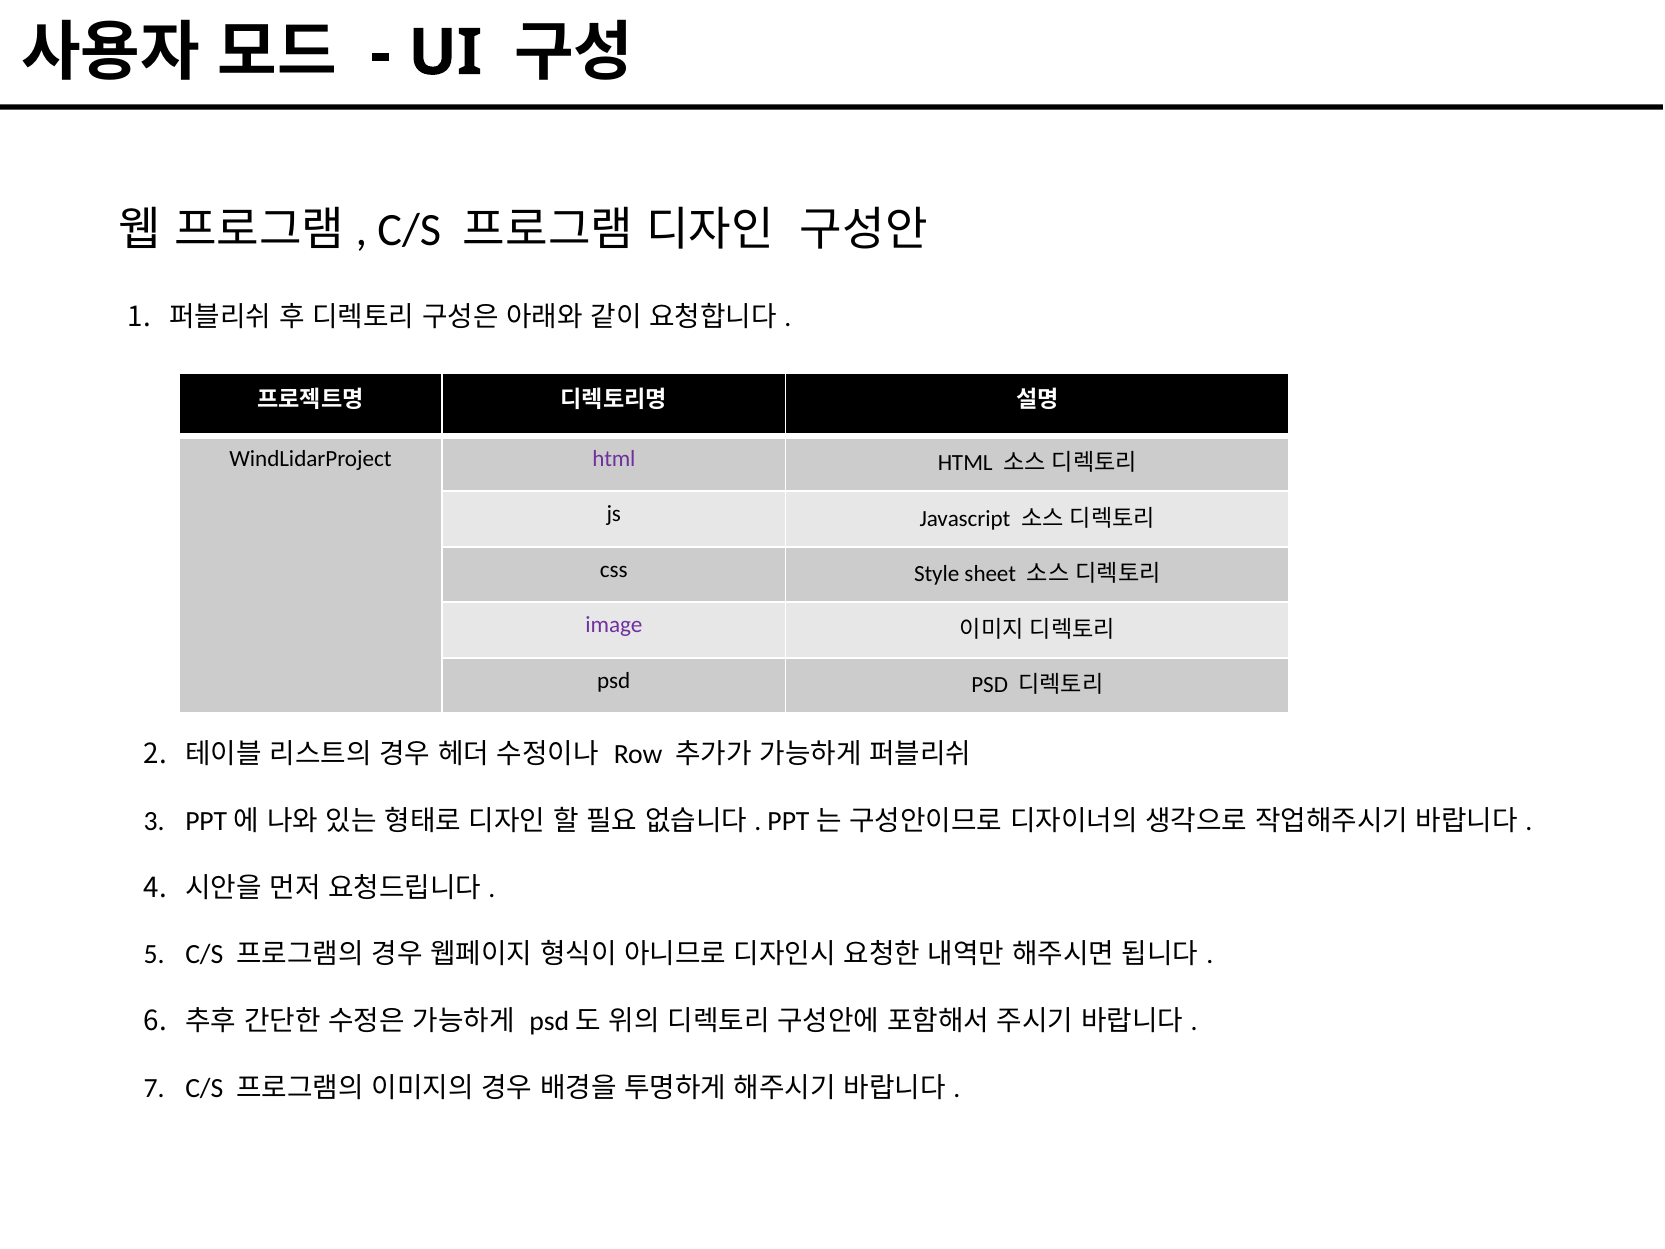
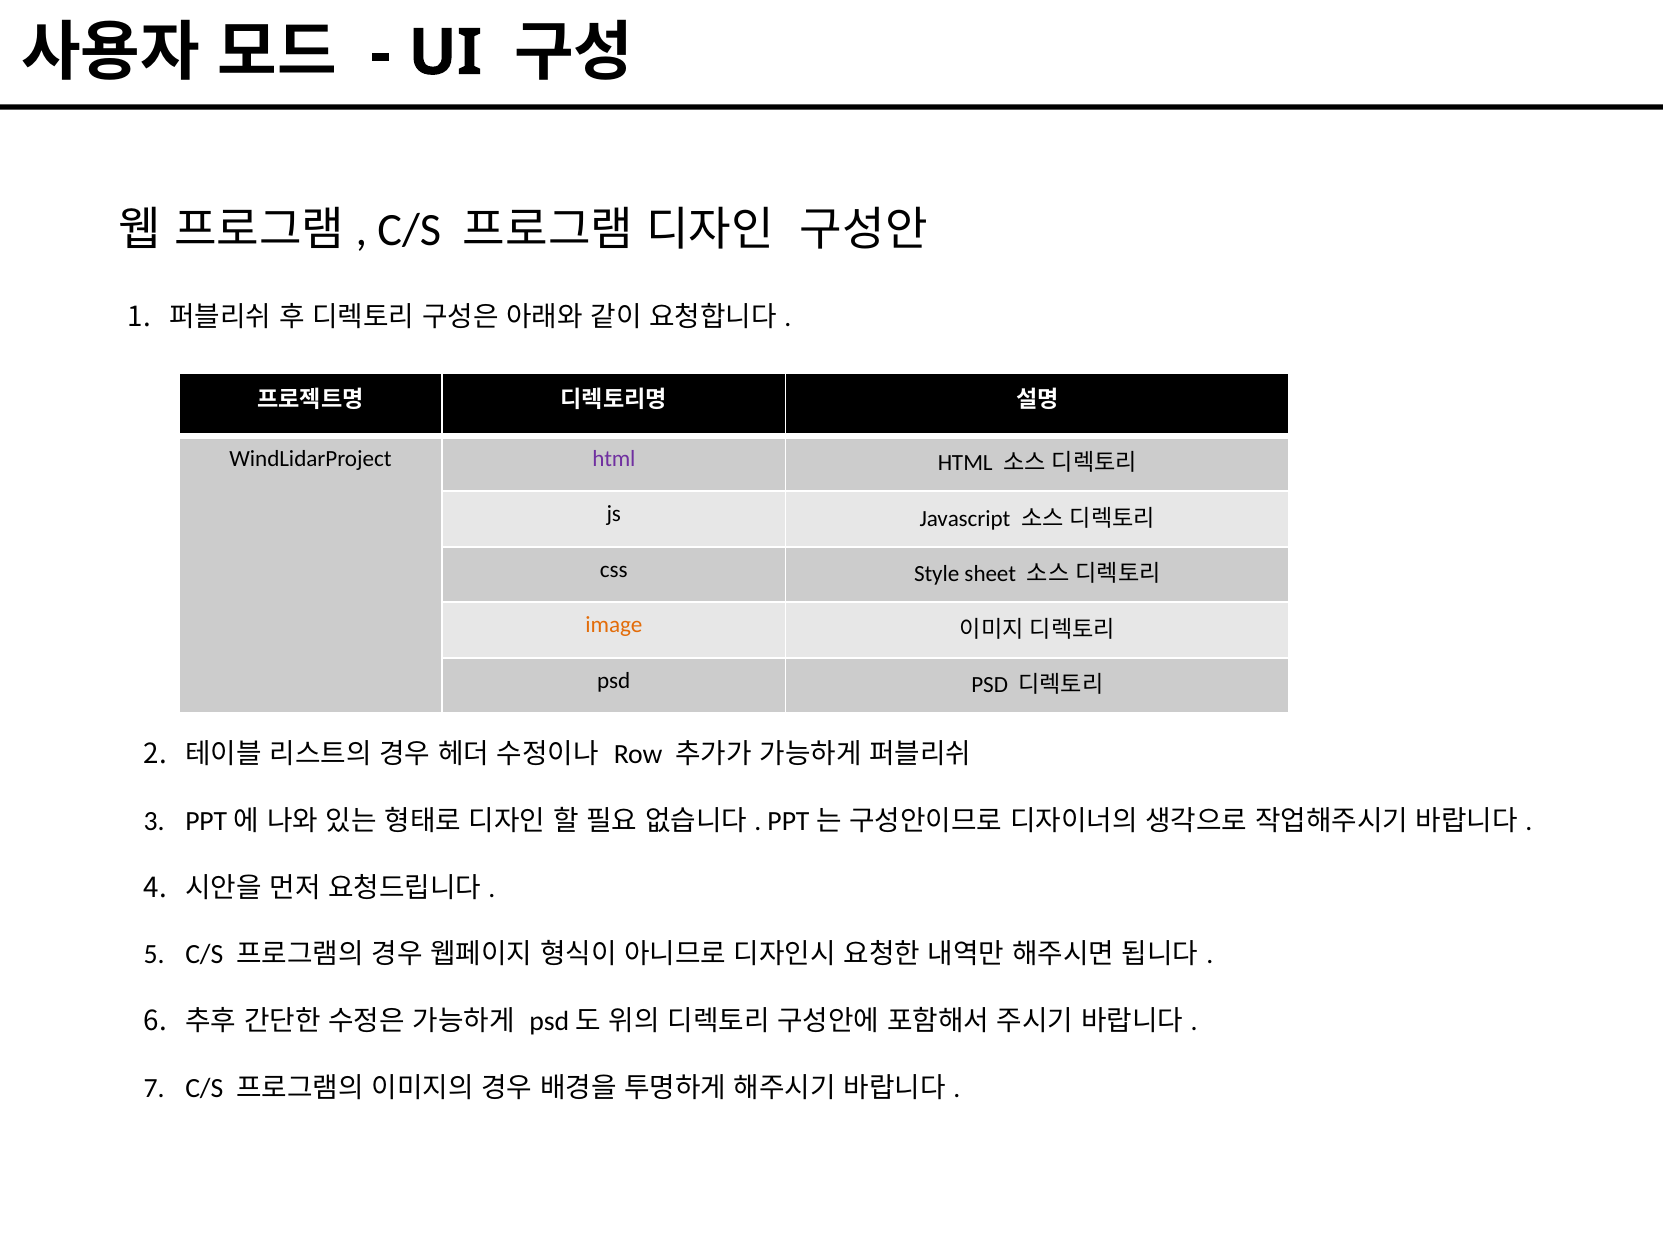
image colour: purple -> orange
